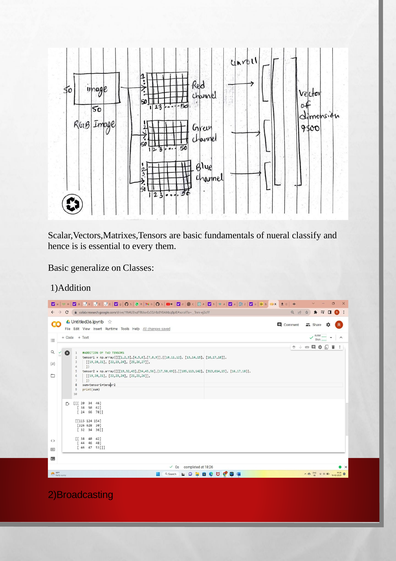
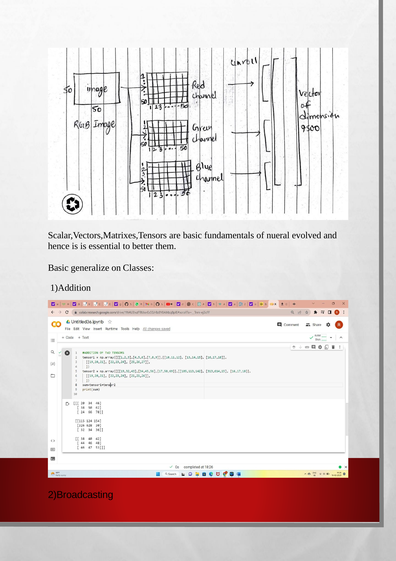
classify: classify -> evolved
every: every -> better
